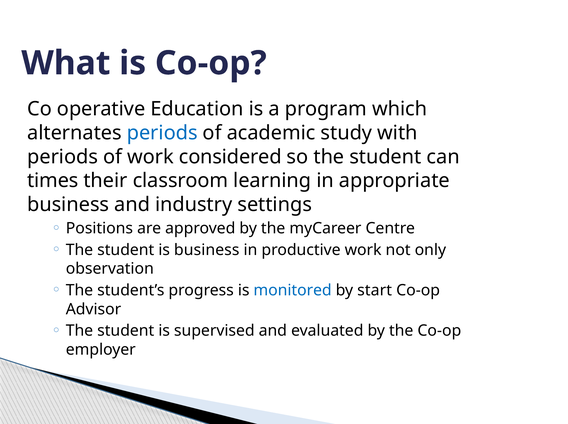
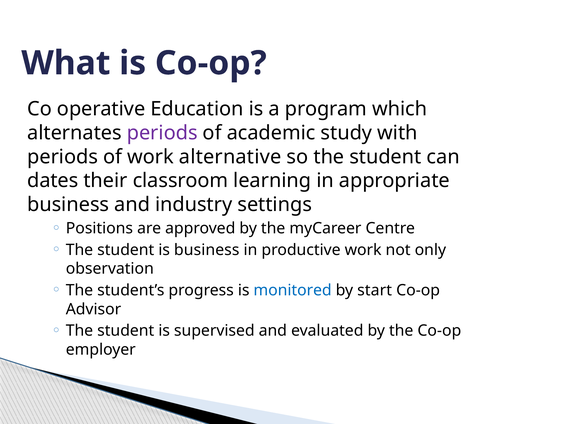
periods at (162, 133) colour: blue -> purple
considered: considered -> alternative
times: times -> dates
